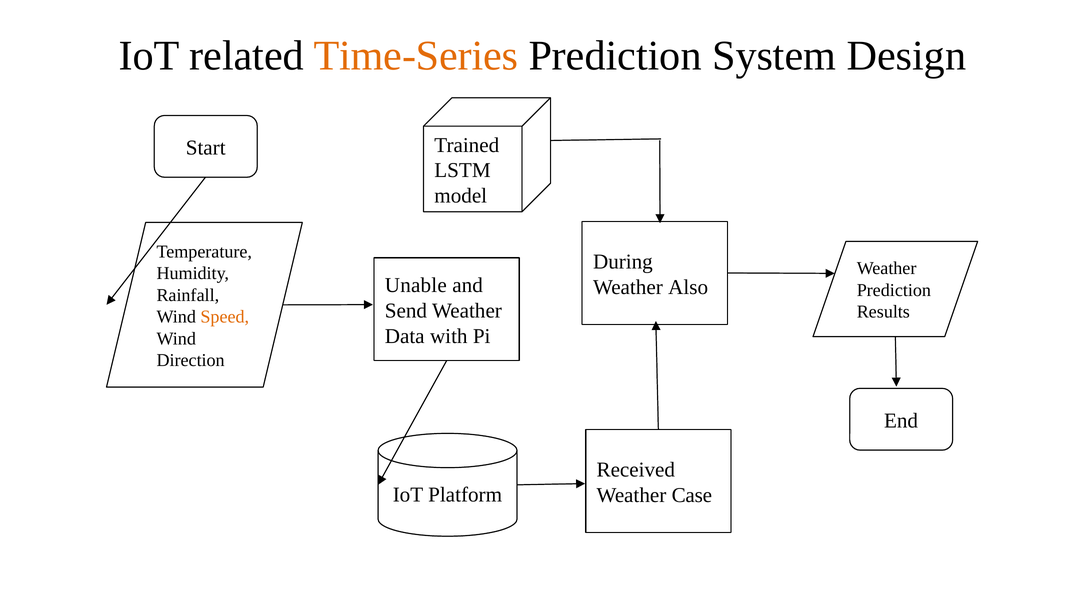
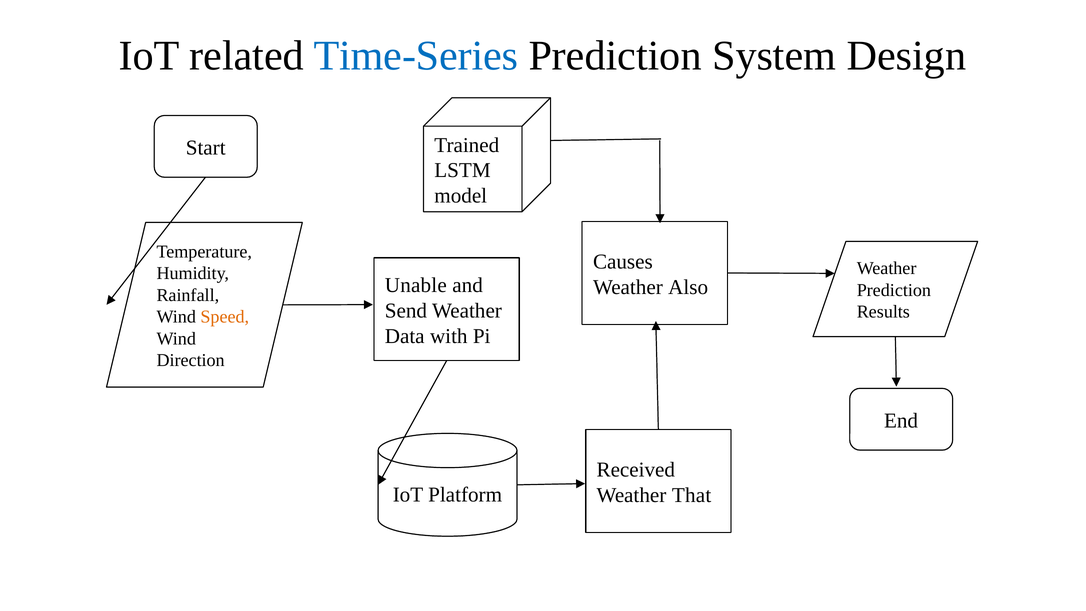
Time-Series colour: orange -> blue
During: During -> Causes
Case: Case -> That
